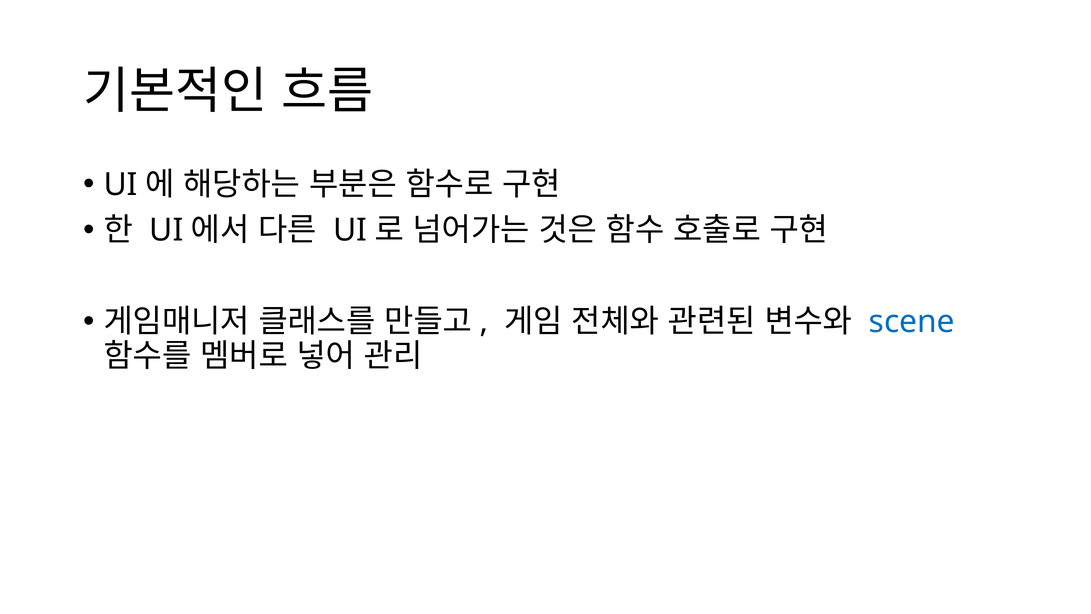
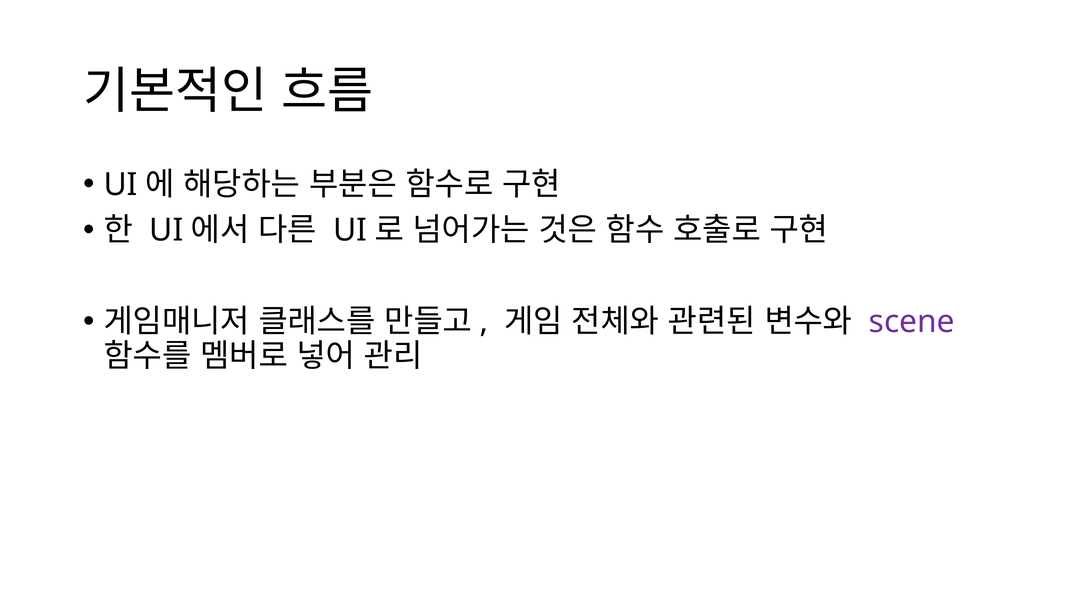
scene colour: blue -> purple
